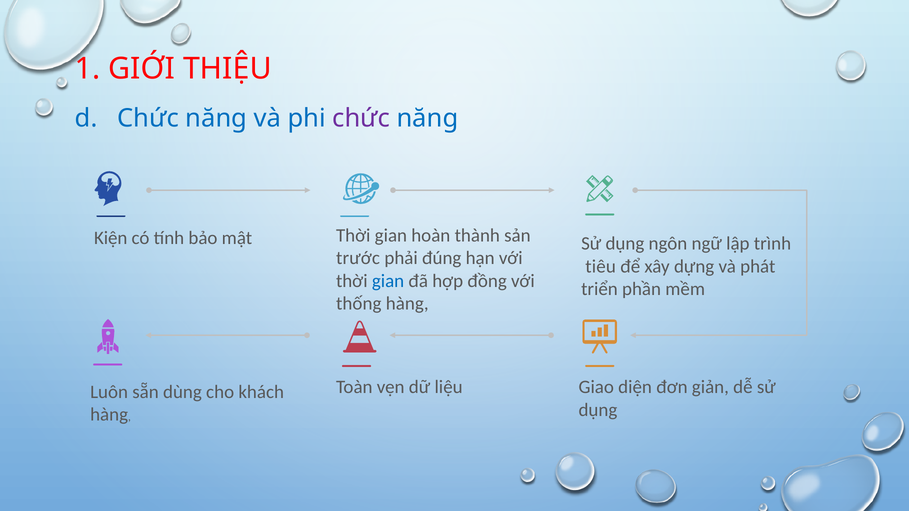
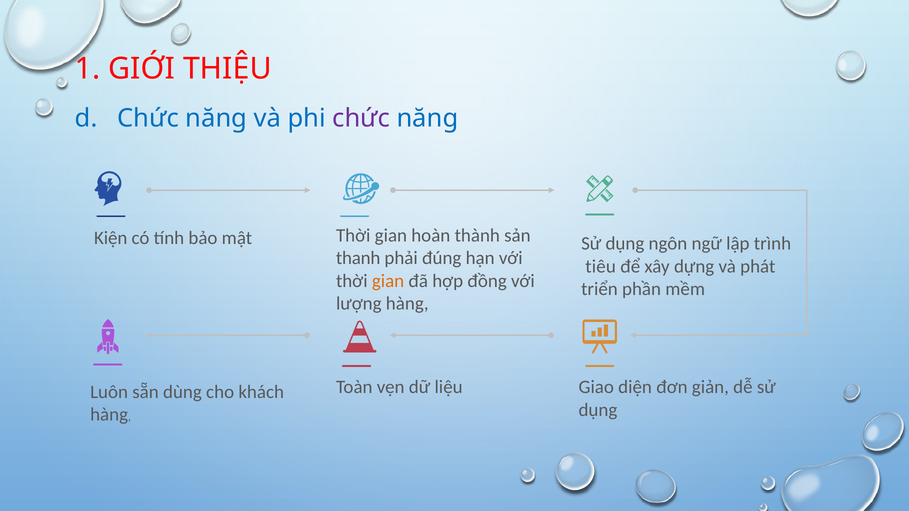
trước: trước -> thanh
gian at (388, 281) colour: blue -> orange
thống: thống -> lượng
